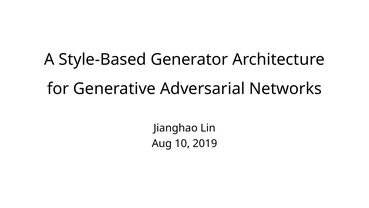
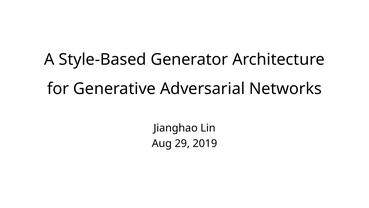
10: 10 -> 29
